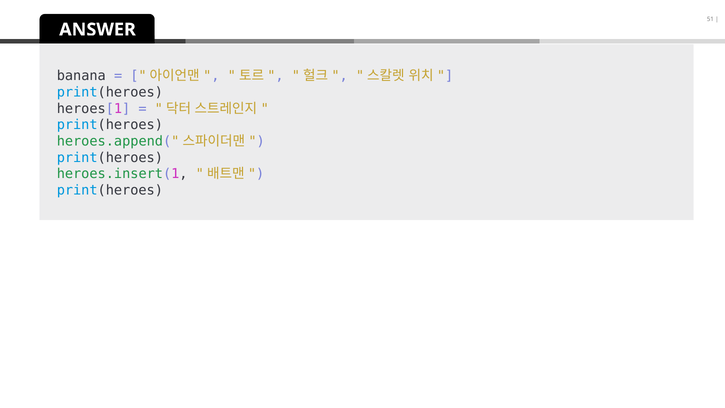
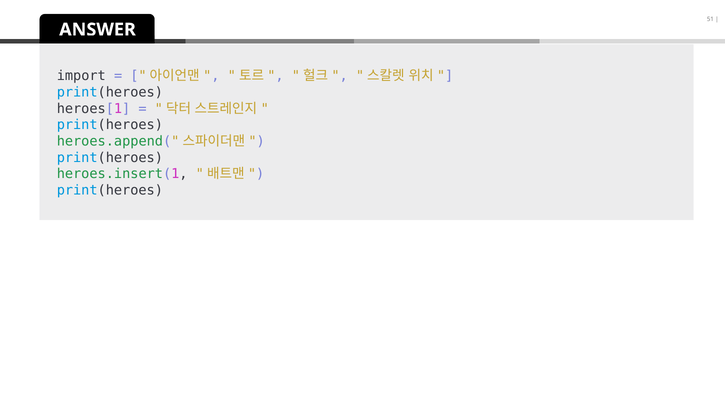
banana: banana -> import
